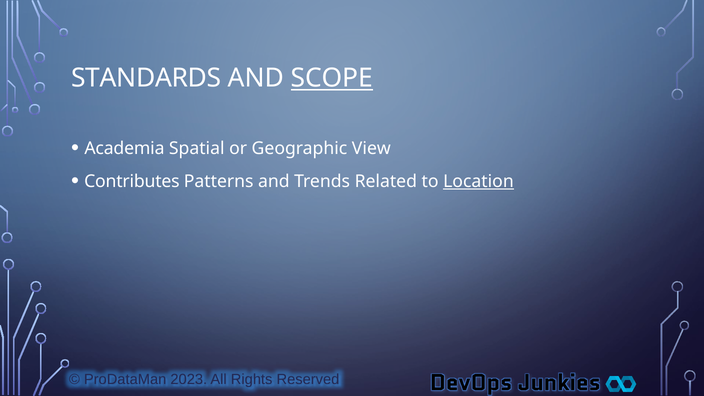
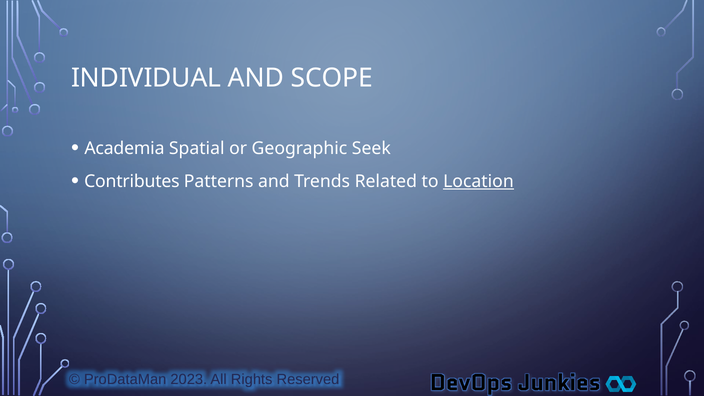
STANDARDS: STANDARDS -> INDIVIDUAL
SCOPE underline: present -> none
View: View -> Seek
